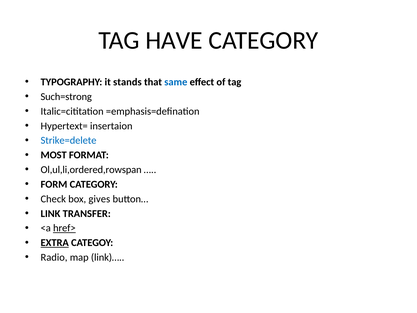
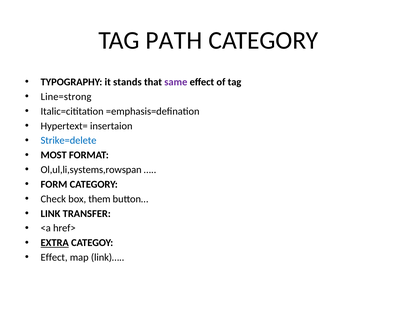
HAVE: HAVE -> PATH
same colour: blue -> purple
Such=strong: Such=strong -> Line=strong
Ol,ul,li,ordered,rowspan: Ol,ul,li,ordered,rowspan -> Ol,ul,li,systems,rowspan
gives: gives -> them
href> underline: present -> none
Radio at (54, 257): Radio -> Effect
